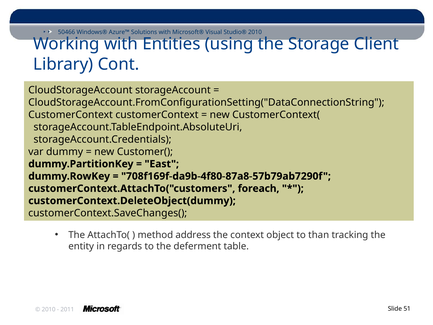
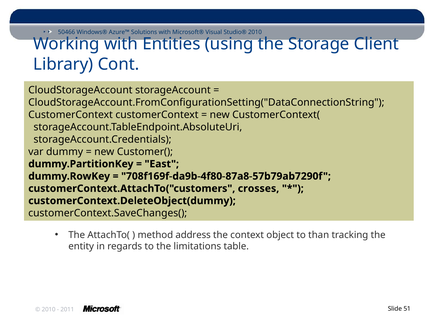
foreach: foreach -> crosses
deferment: deferment -> limitations
